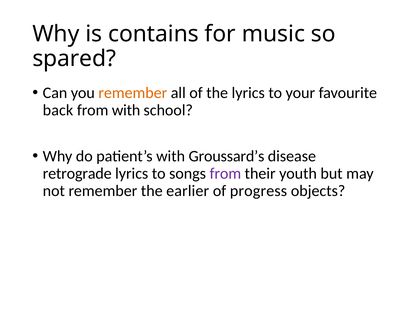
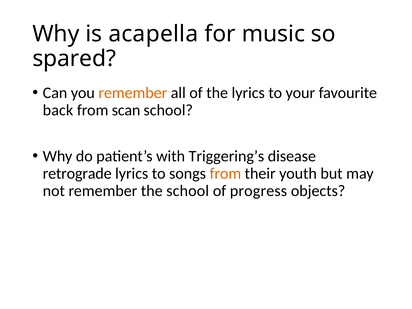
contains: contains -> acapella
from with: with -> scan
Groussard’s: Groussard’s -> Triggering’s
from at (225, 174) colour: purple -> orange
the earlier: earlier -> school
